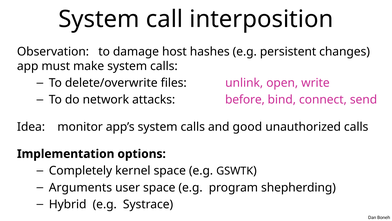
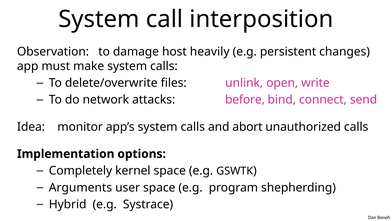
hashes: hashes -> heavily
good: good -> abort
